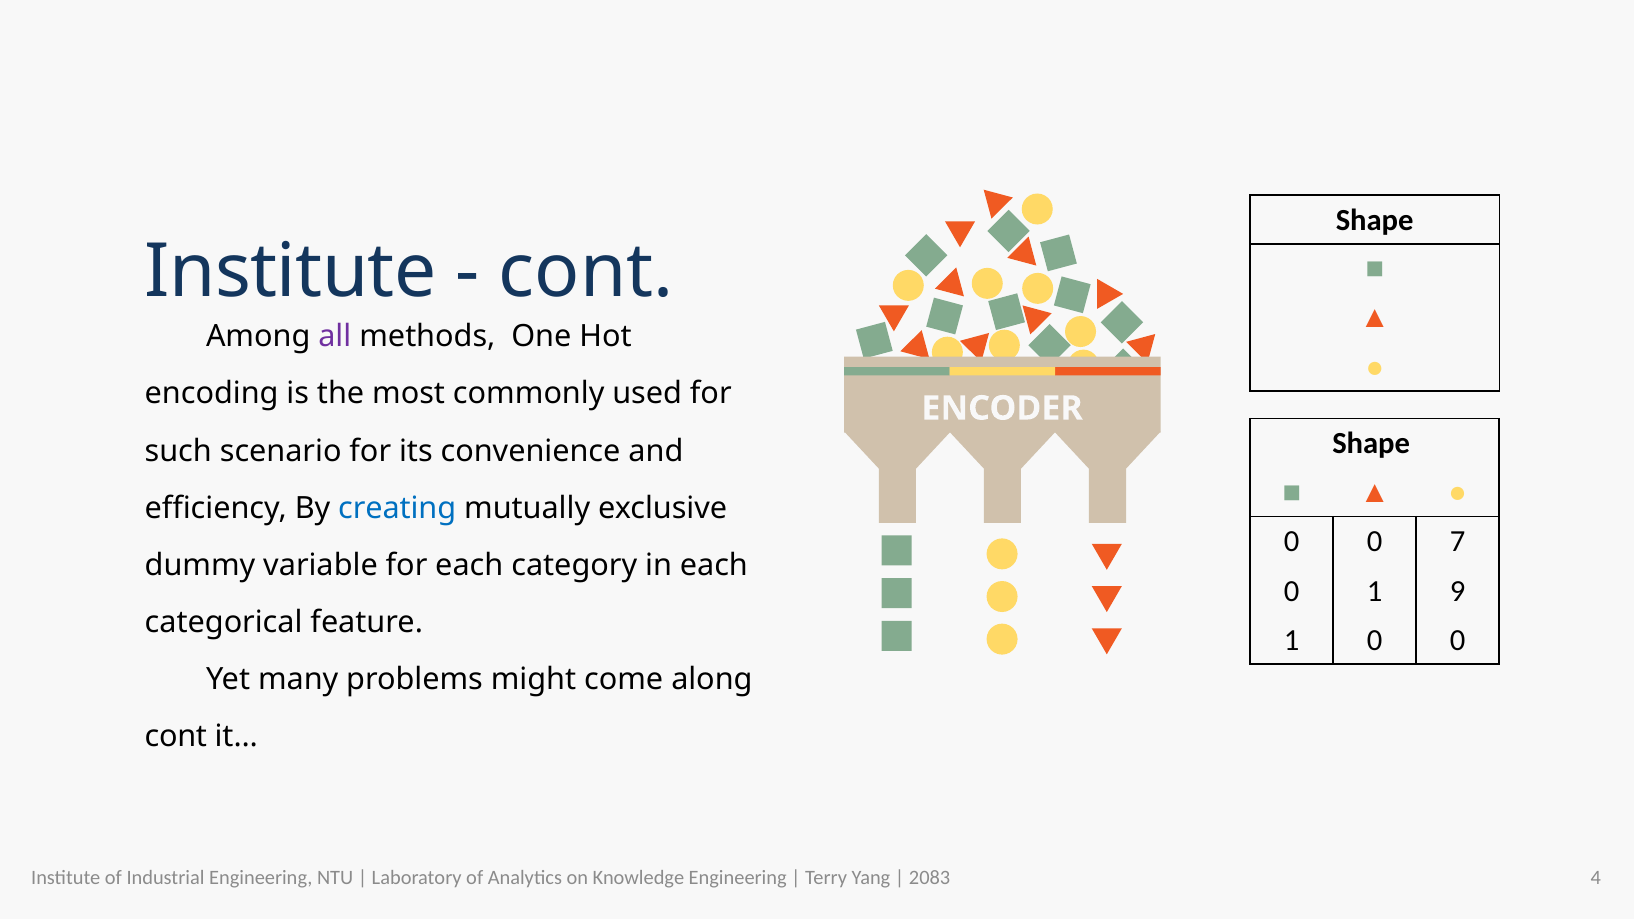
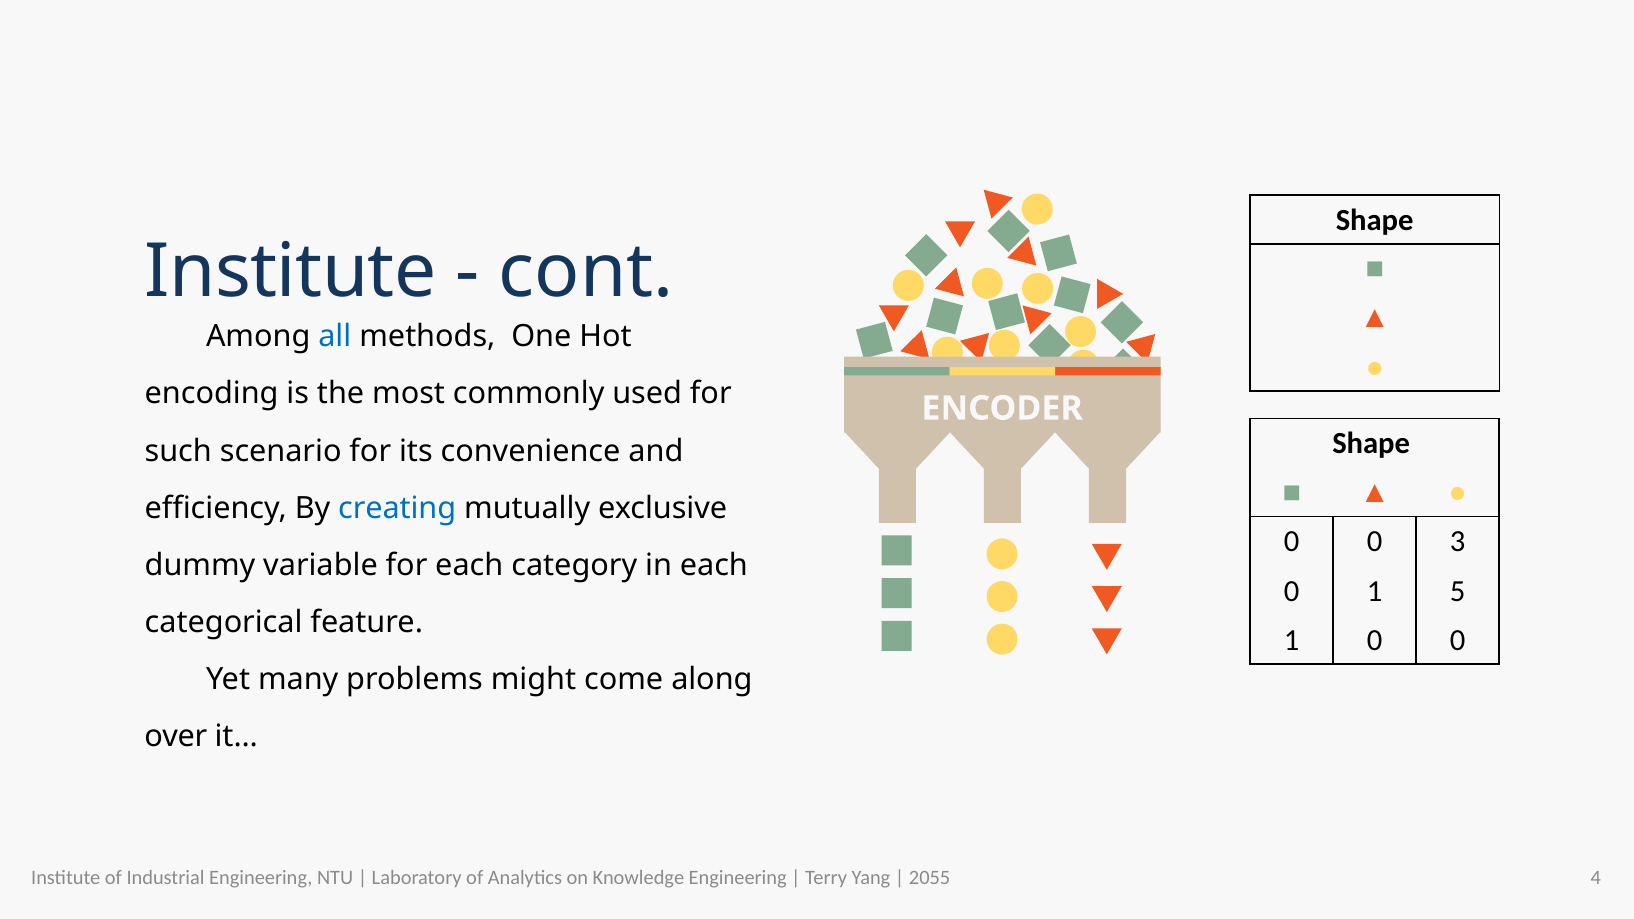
all colour: purple -> blue
7: 7 -> 3
9: 9 -> 5
cont at (176, 737): cont -> over
2083: 2083 -> 2055
